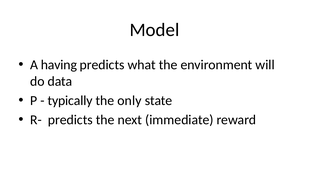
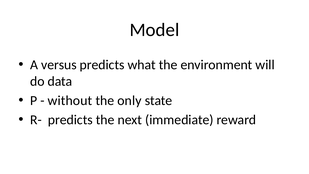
having: having -> versus
typically: typically -> without
